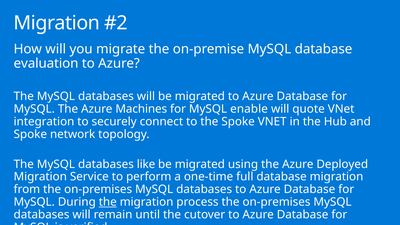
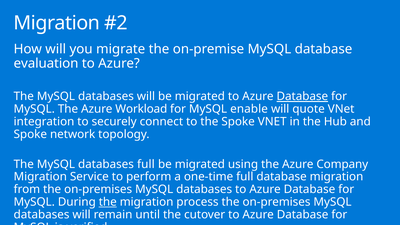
Database at (302, 96) underline: none -> present
Machines: Machines -> Workload
databases like: like -> full
Deployed: Deployed -> Company
